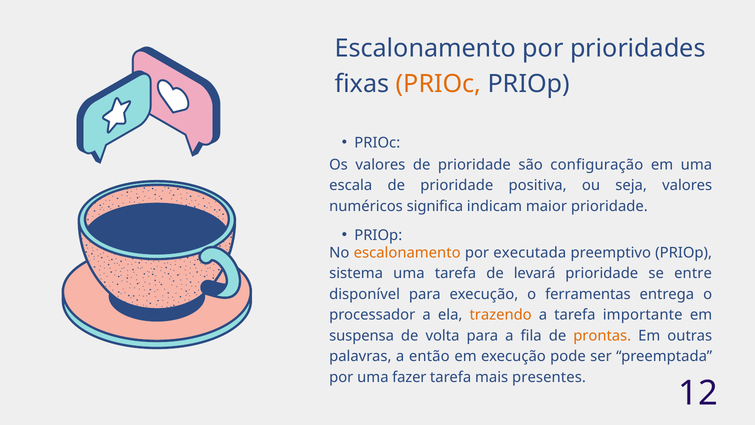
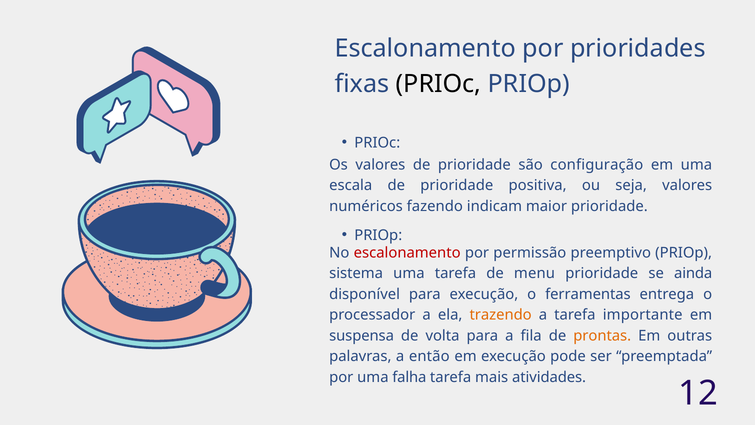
PRIOc at (439, 84) colour: orange -> black
significa: significa -> fazendo
escalonamento at (407, 253) colour: orange -> red
executada: executada -> permissão
levará: levará -> menu
entre: entre -> ainda
fazer: fazer -> falha
presentes: presentes -> atividades
